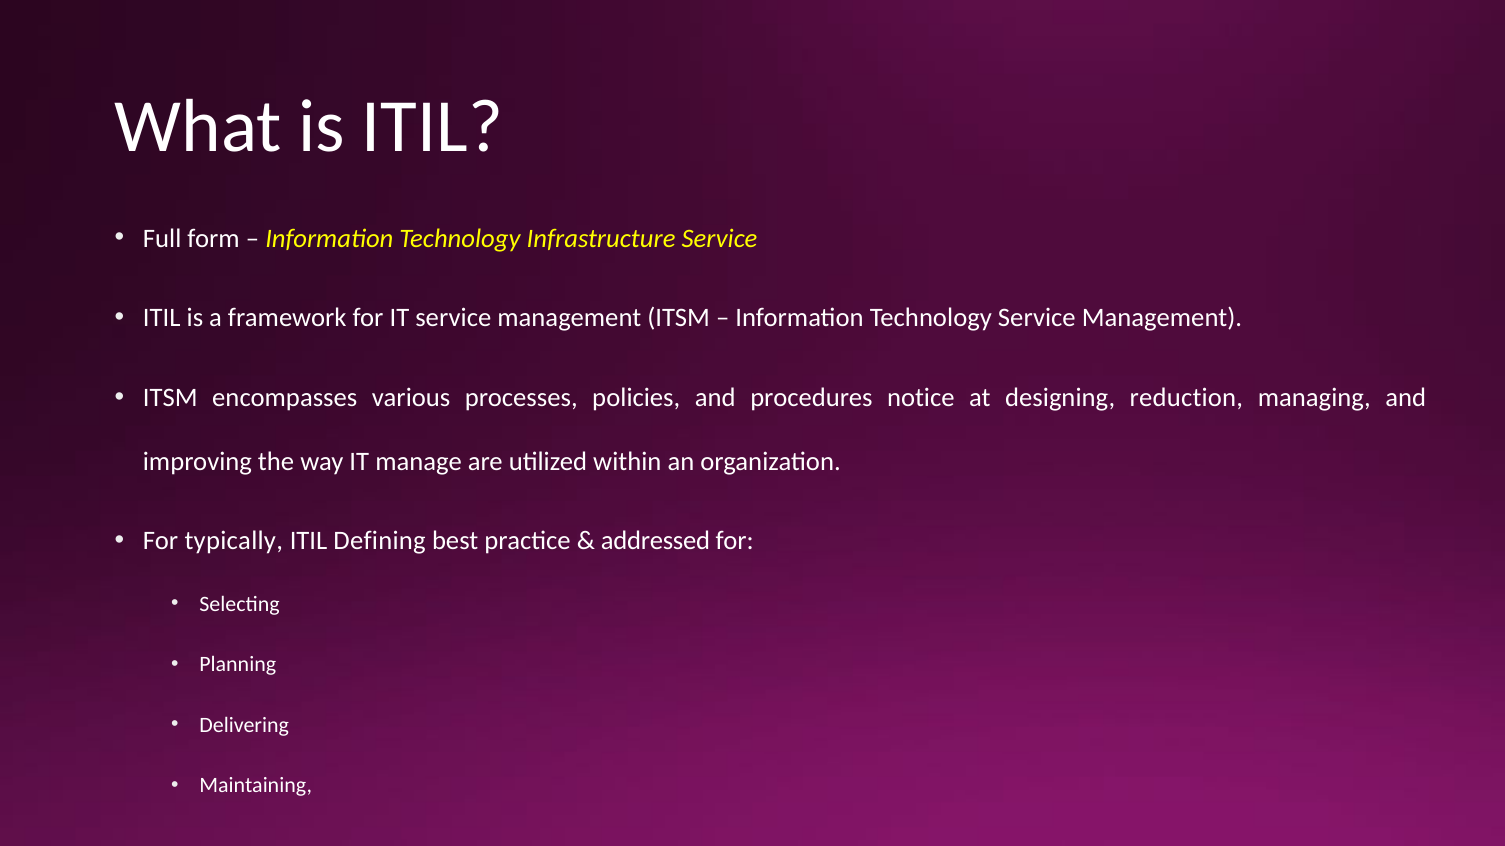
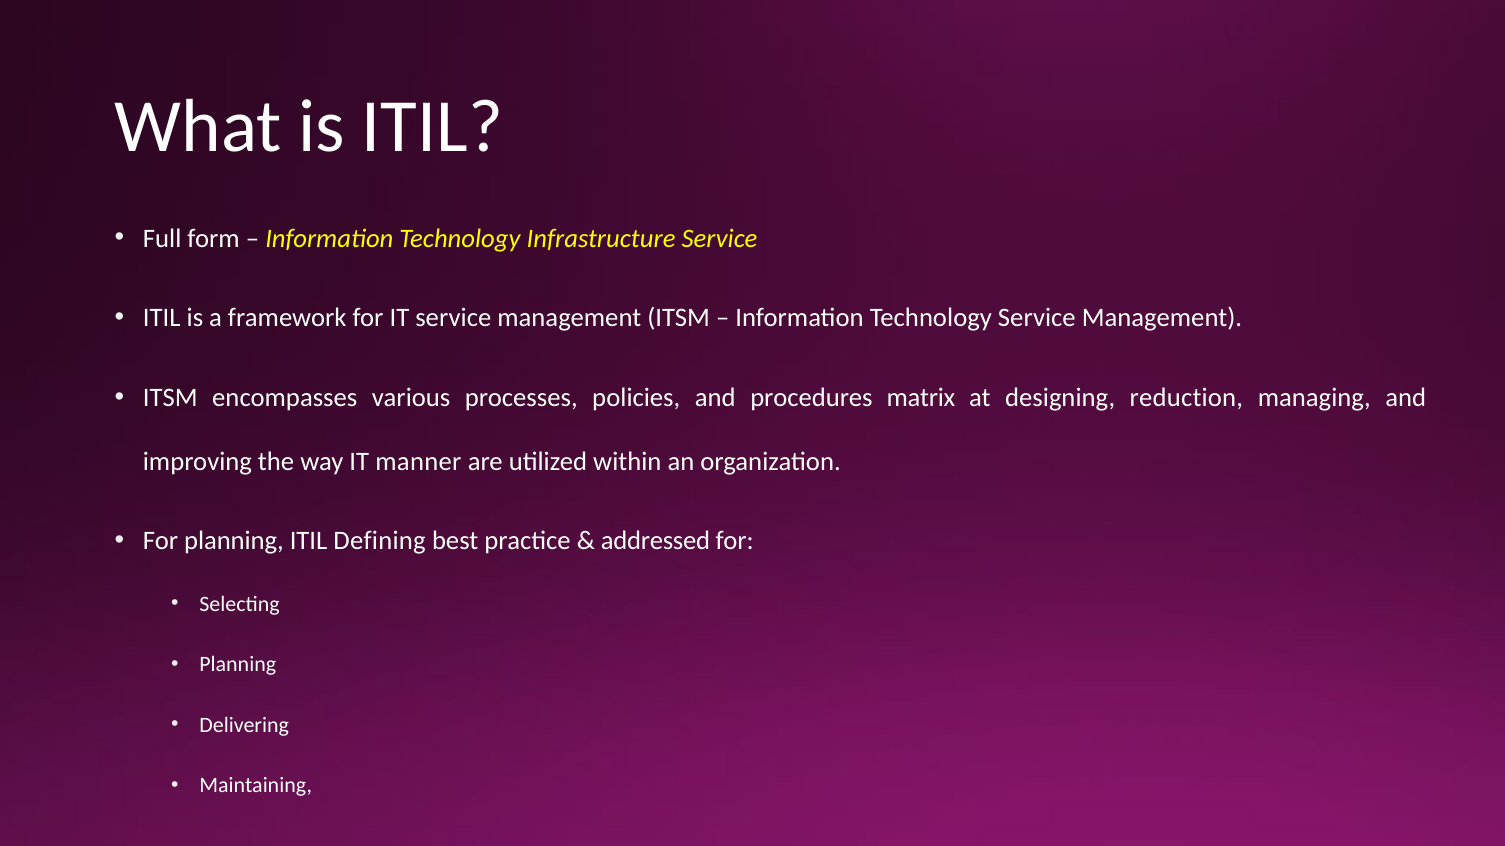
notice: notice -> matrix
manage: manage -> manner
For typically: typically -> planning
